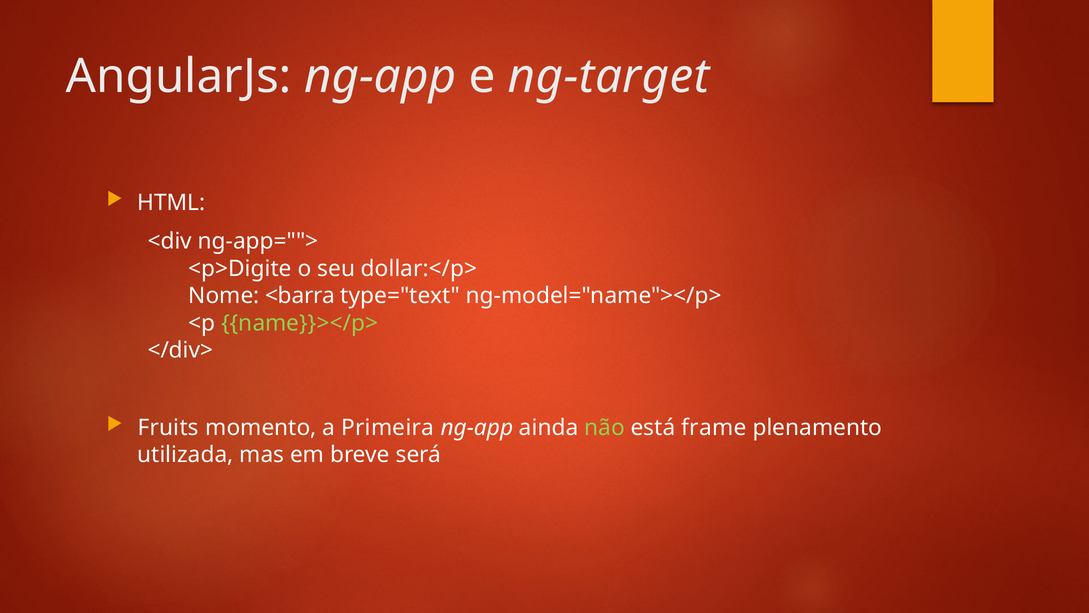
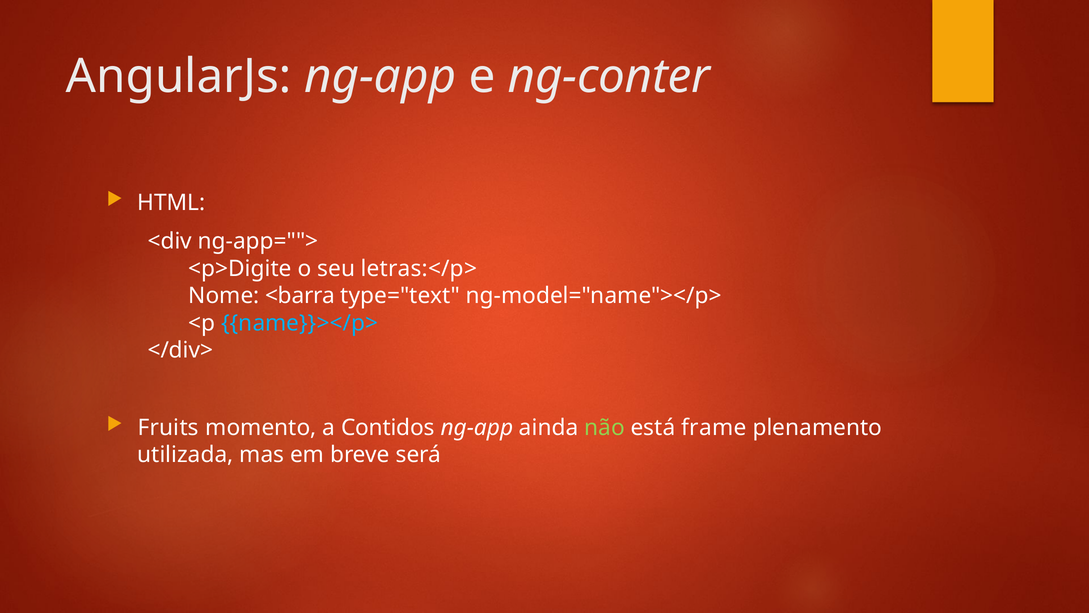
ng-target: ng-target -> ng-conter
dollar:</p>: dollar:</p> -> letras:</p>
name}}></p> colour: light green -> light blue
Primeira: Primeira -> Contidos
